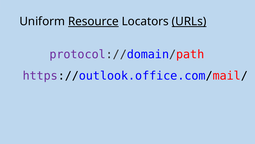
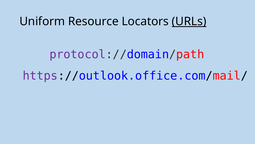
Resource underline: present -> none
